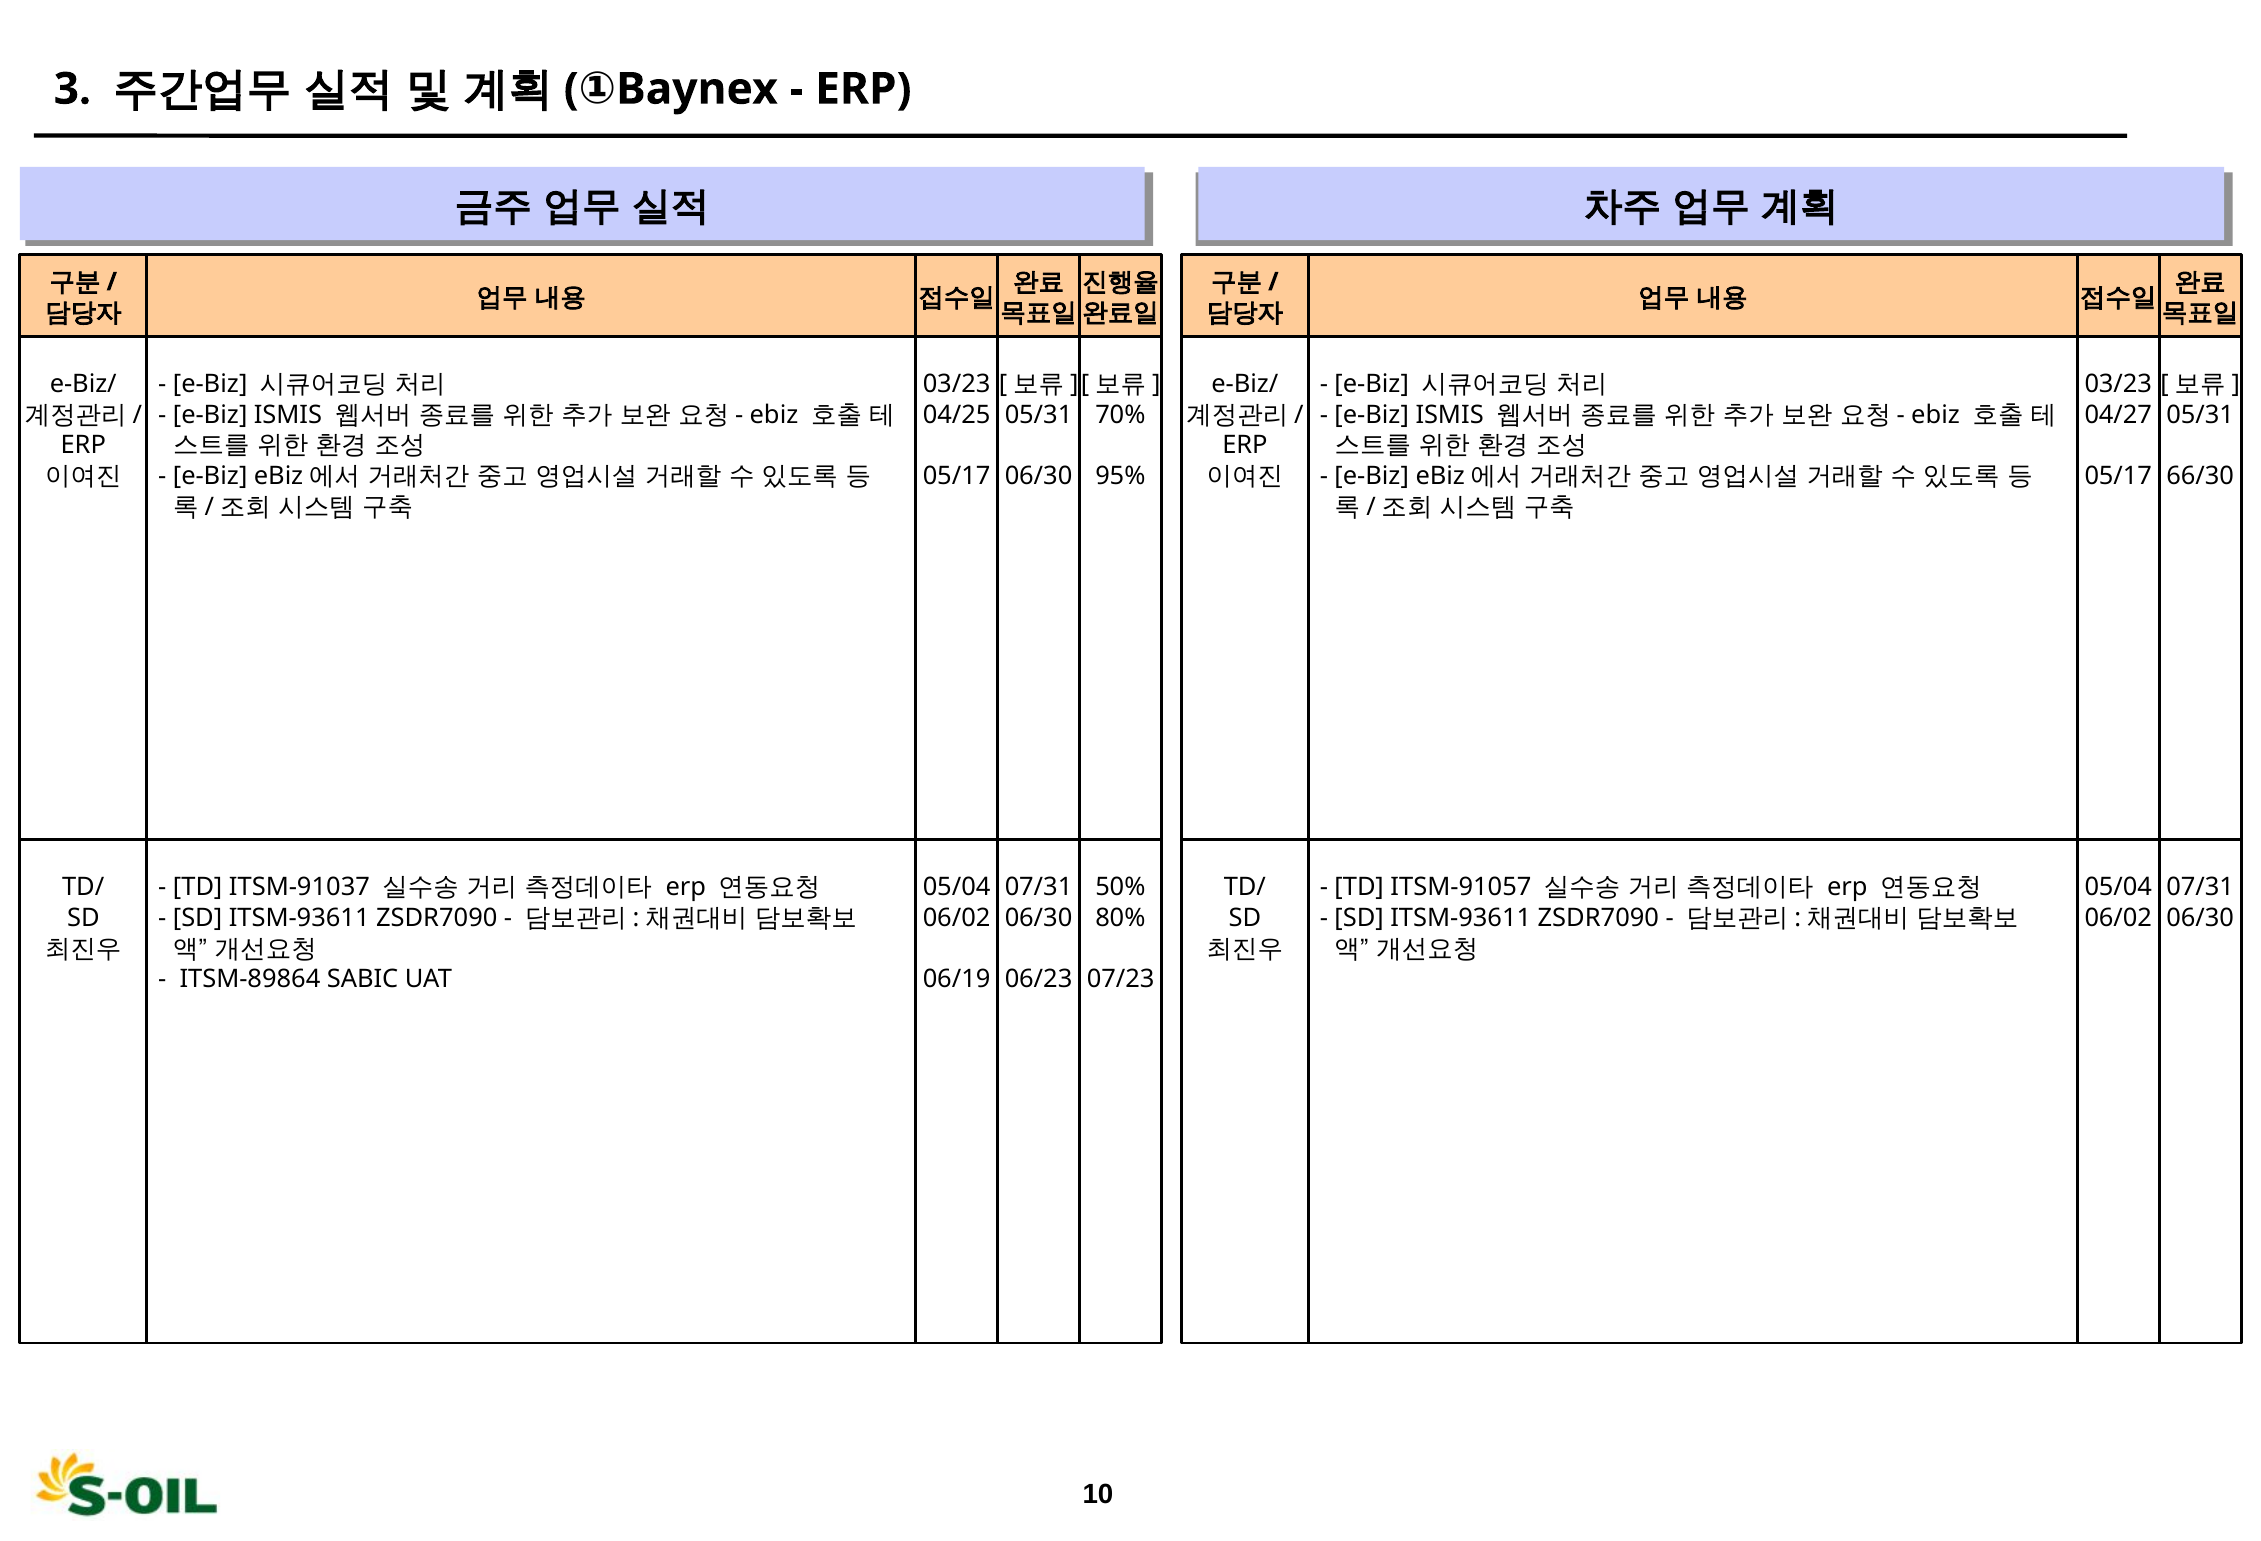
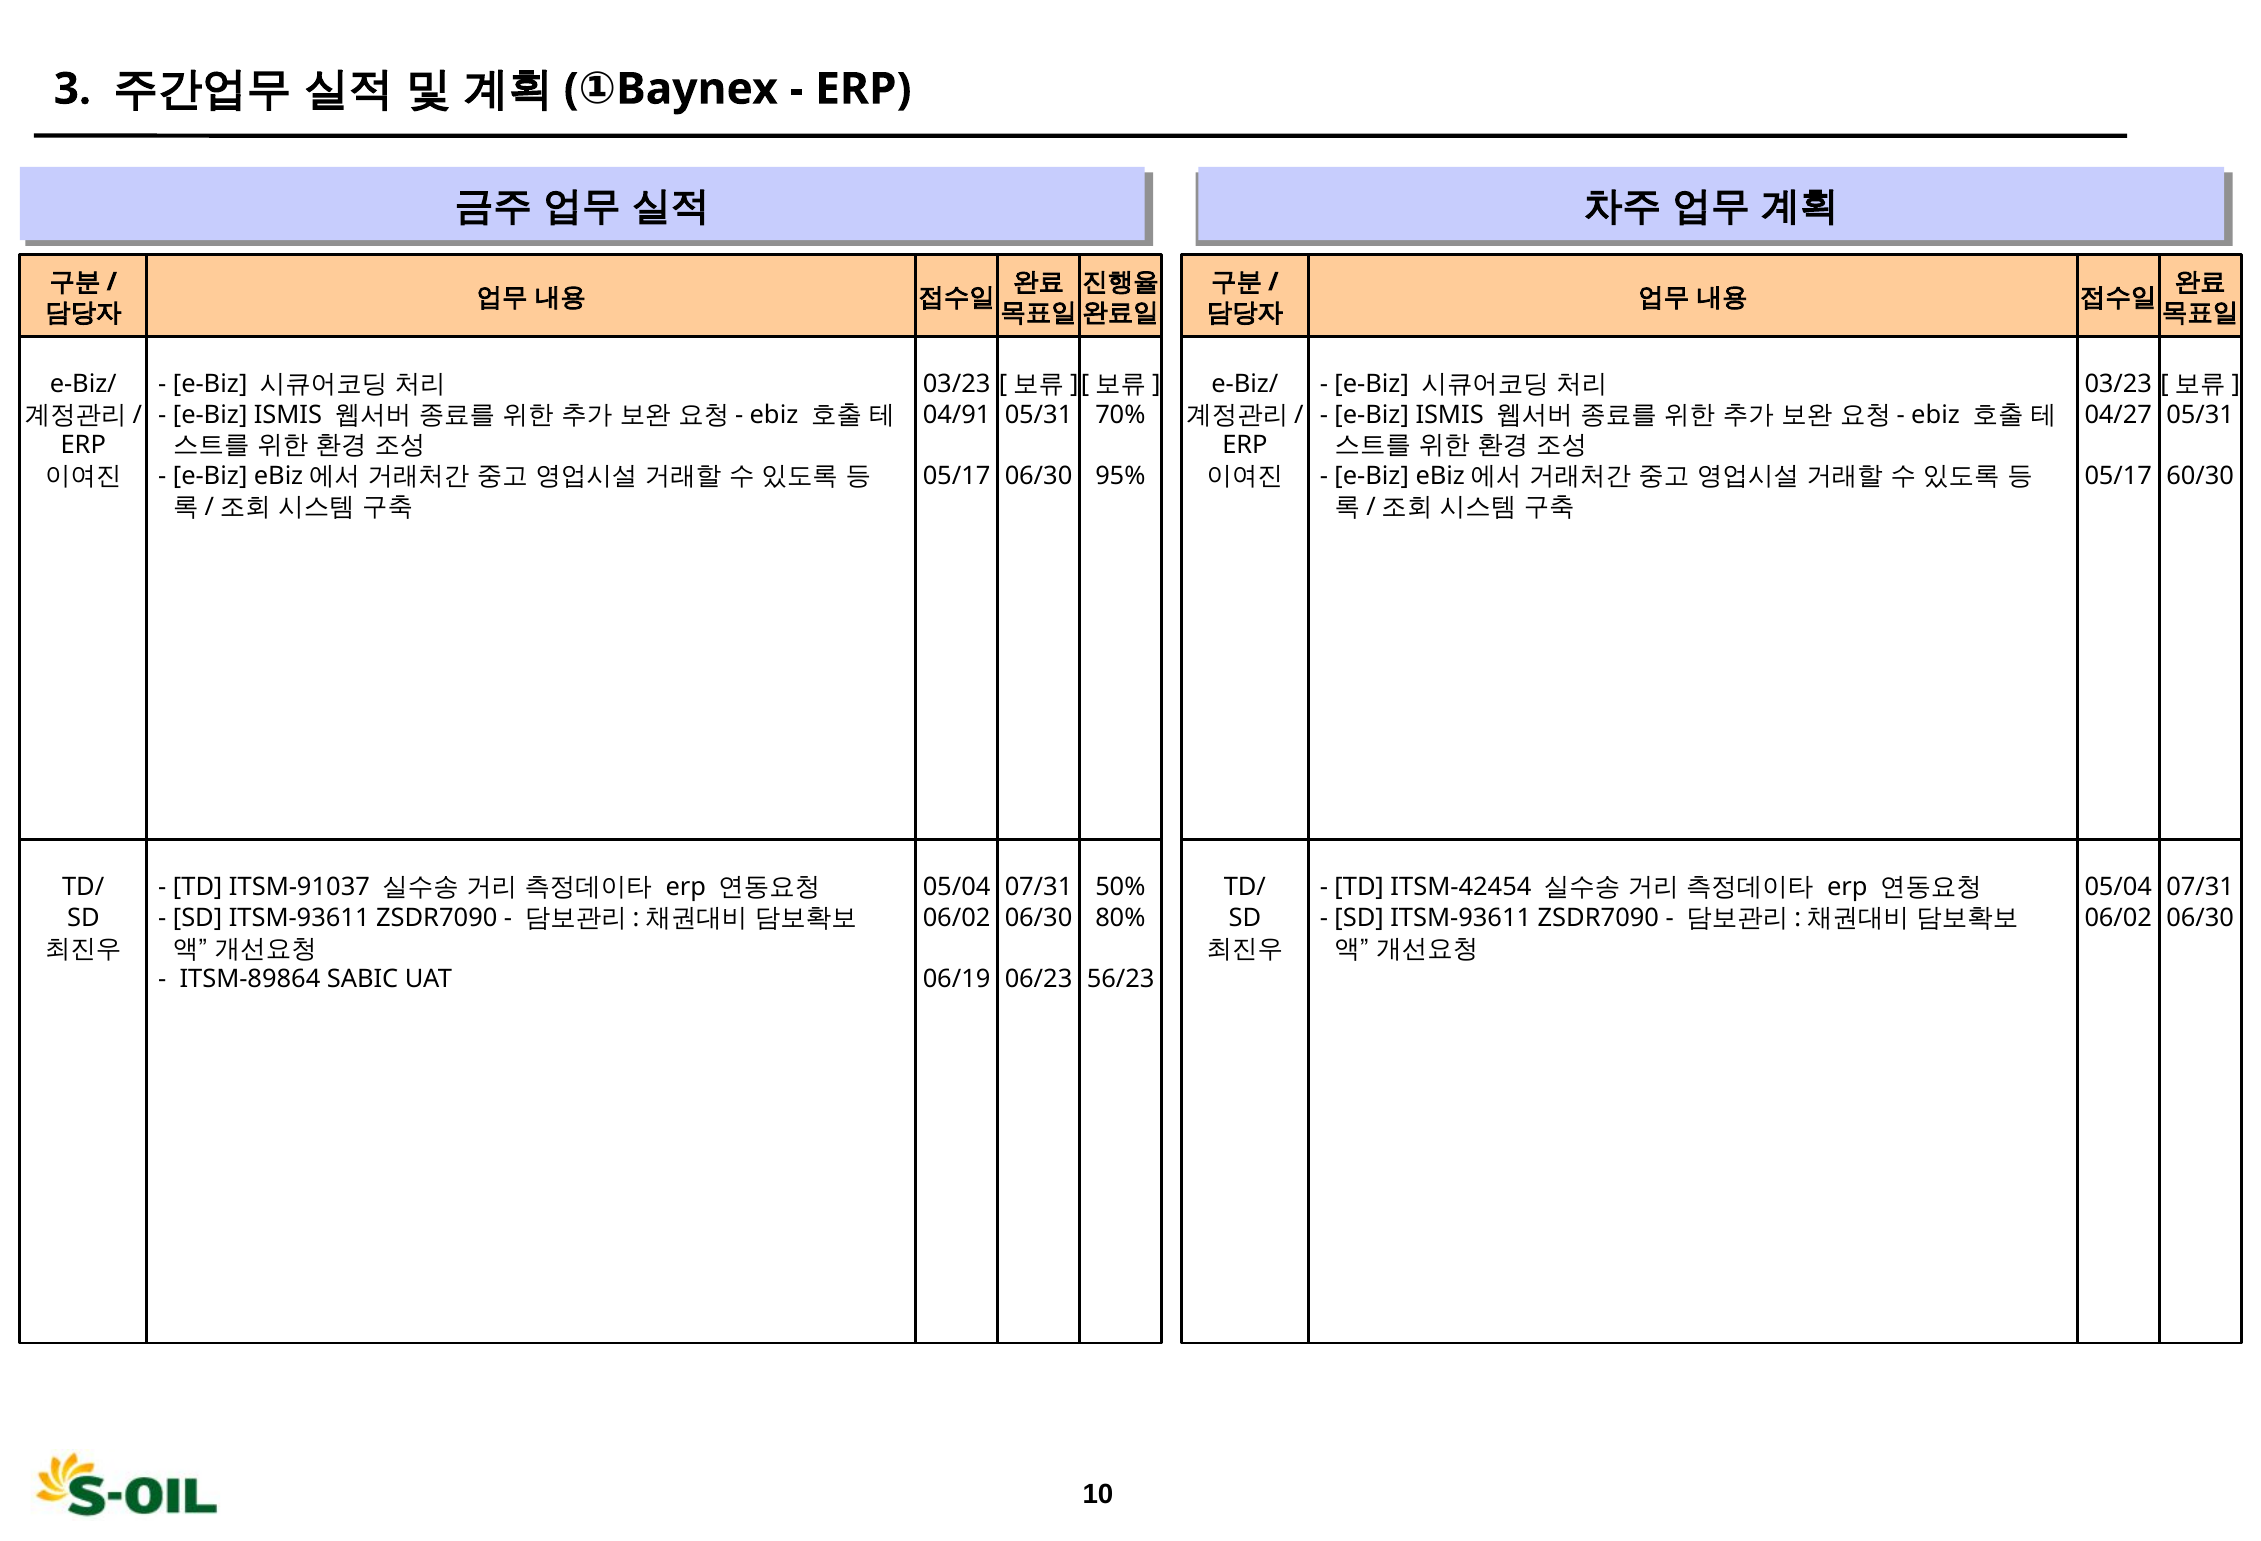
04/25: 04/25 -> 04/91
66/30: 66/30 -> 60/30
ITSM-91057: ITSM-91057 -> ITSM-42454
07/23: 07/23 -> 56/23
